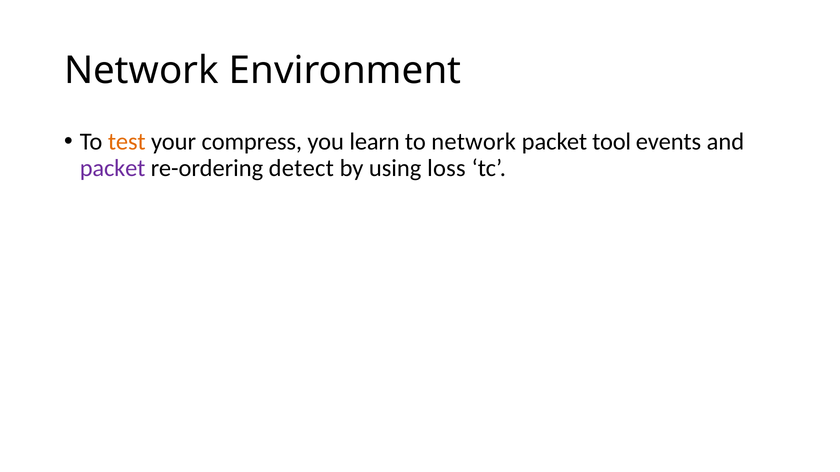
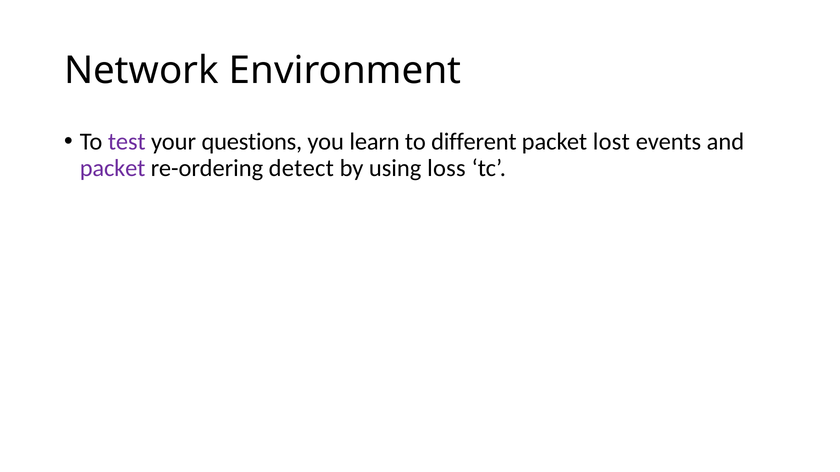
test colour: orange -> purple
compress: compress -> questions
to network: network -> different
tool: tool -> lost
